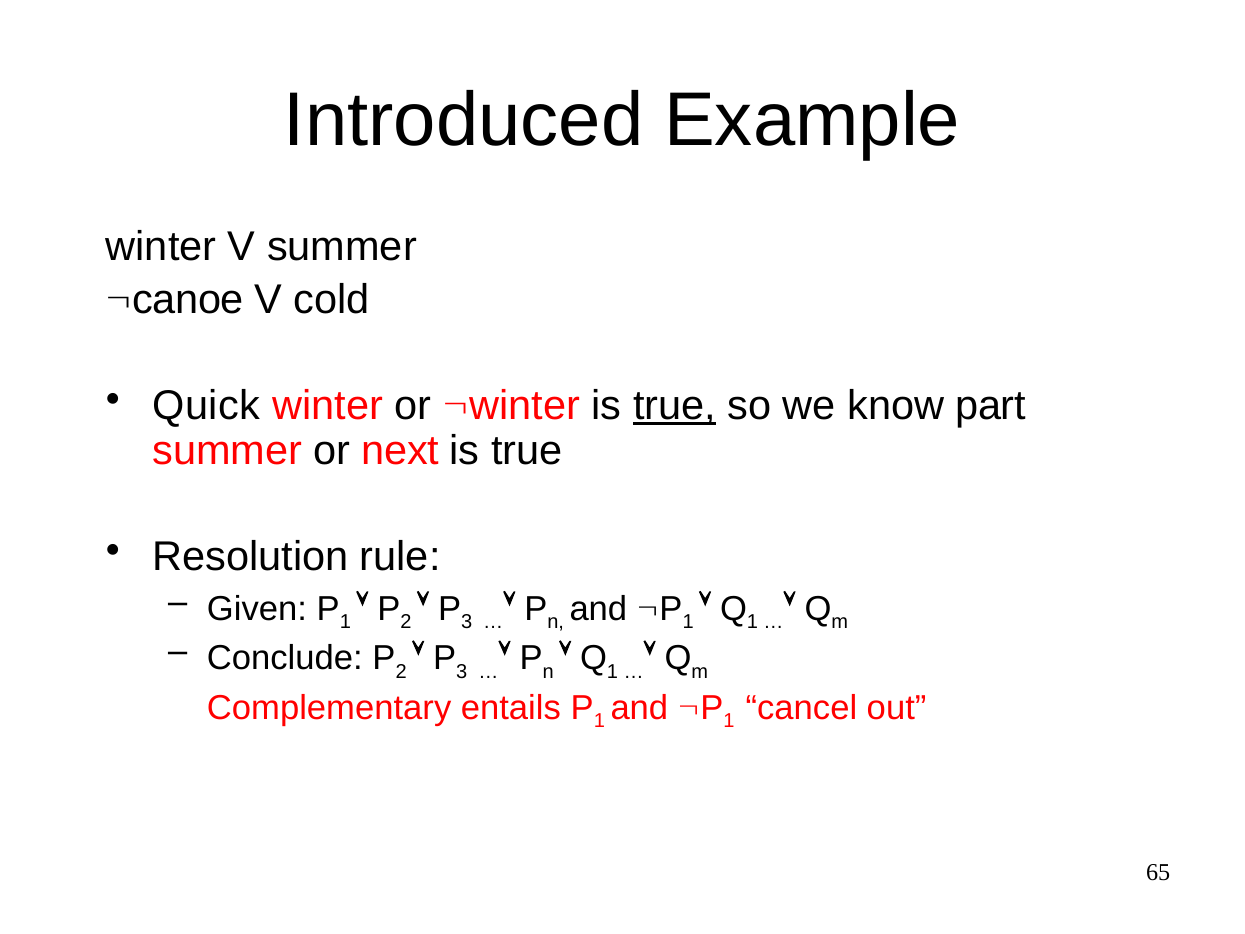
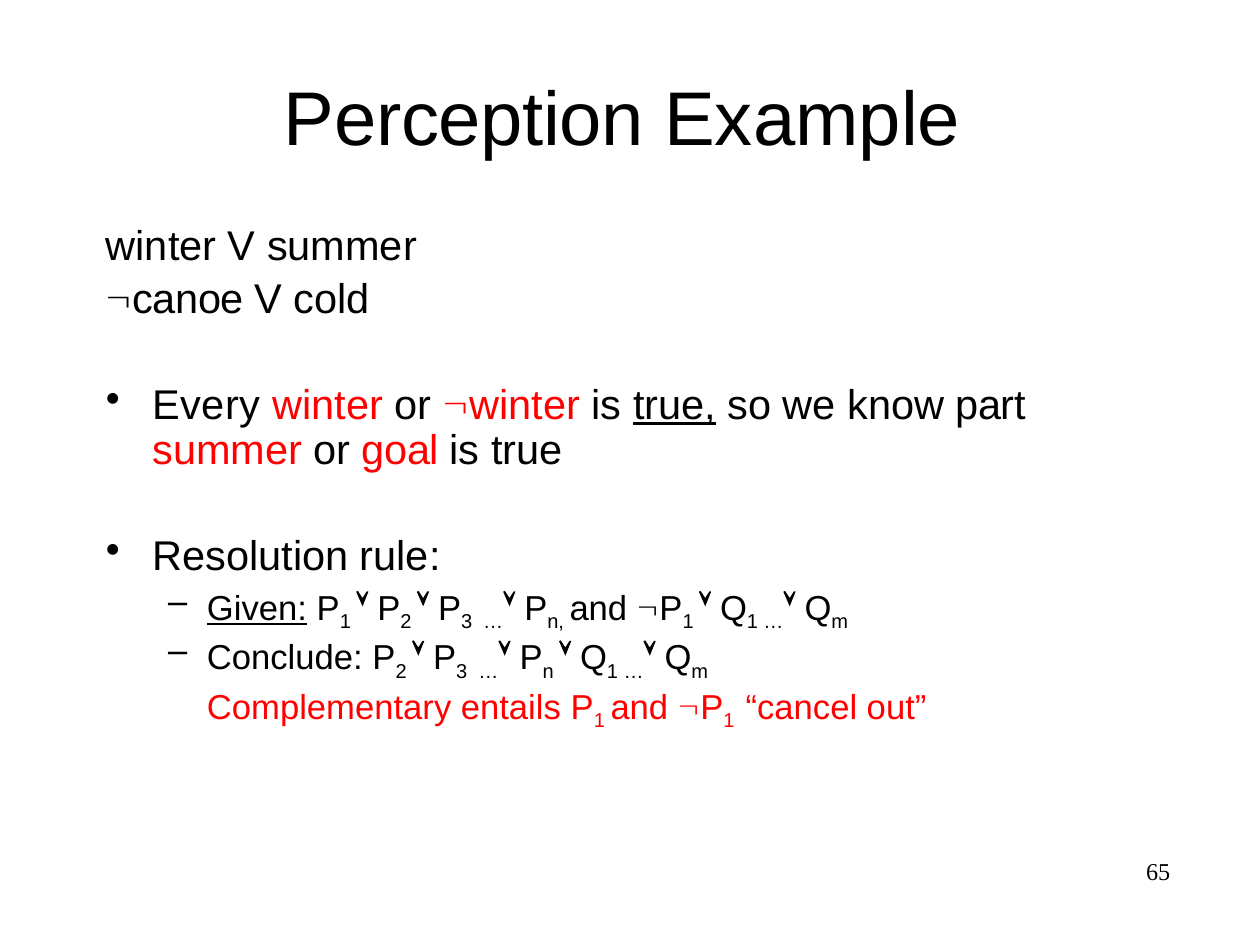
Introduced: Introduced -> Perception
Quick: Quick -> Every
next: next -> goal
Given underline: none -> present
